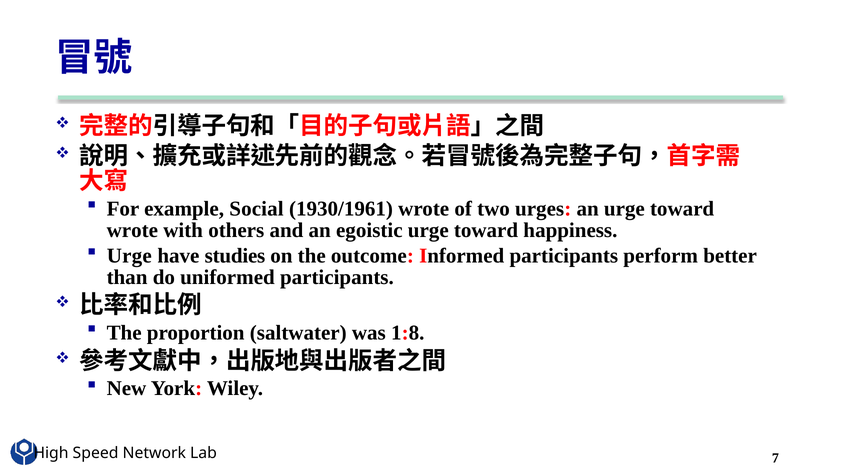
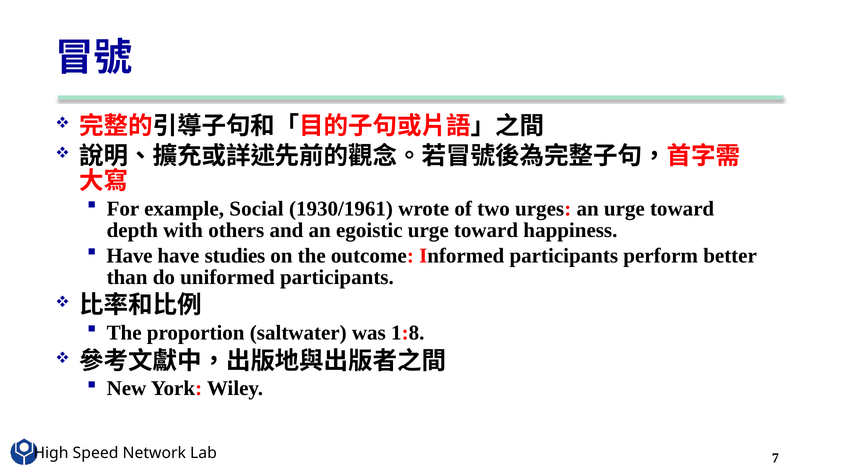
wrote at (132, 230): wrote -> depth
Urge at (129, 256): Urge -> Have
